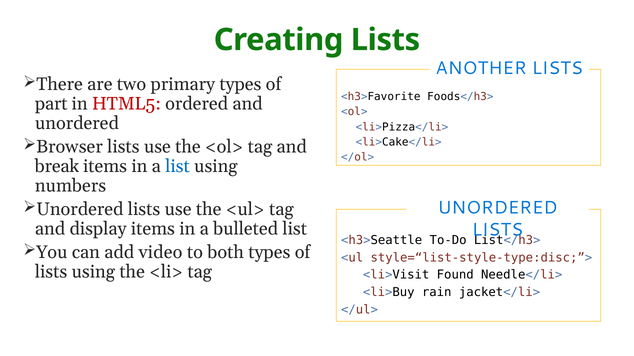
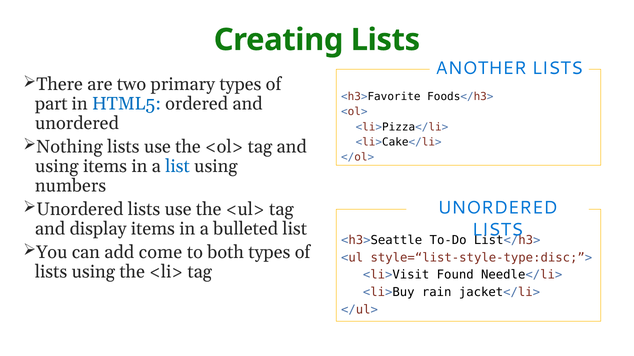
HTML5 colour: red -> blue
Browser: Browser -> Nothing
break at (57, 166): break -> using
video: video -> come
